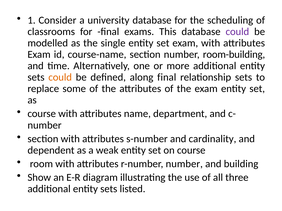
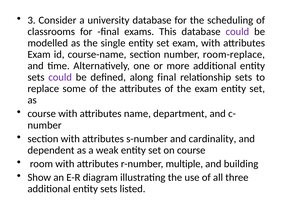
1: 1 -> 3
room-building: room-building -> room-replace
could at (60, 77) colour: orange -> purple
r-number number: number -> multiple
